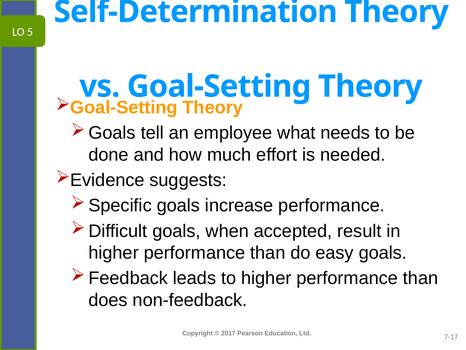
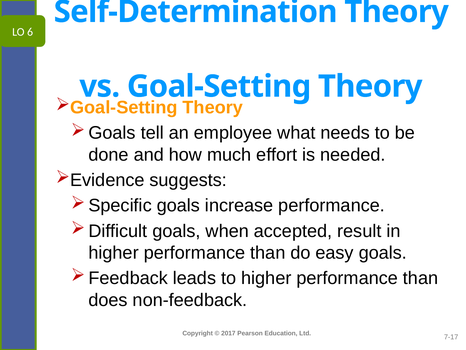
5: 5 -> 6
